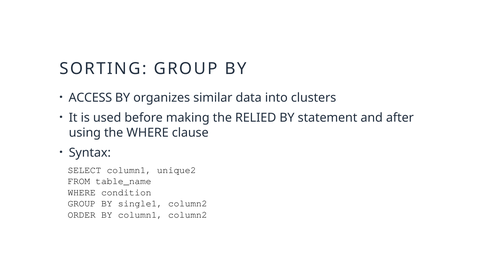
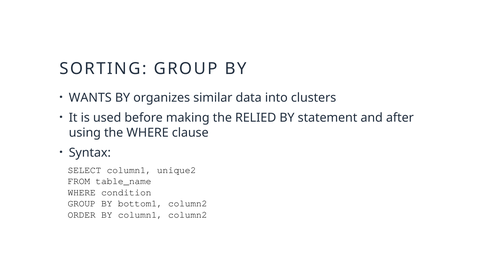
ACCESS: ACCESS -> WANTS
single1: single1 -> bottom1
